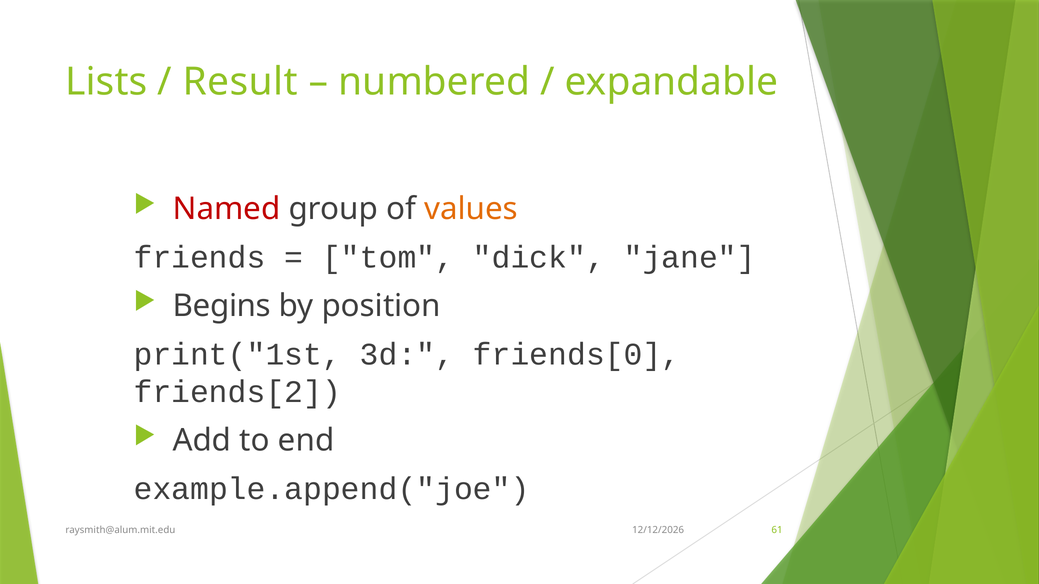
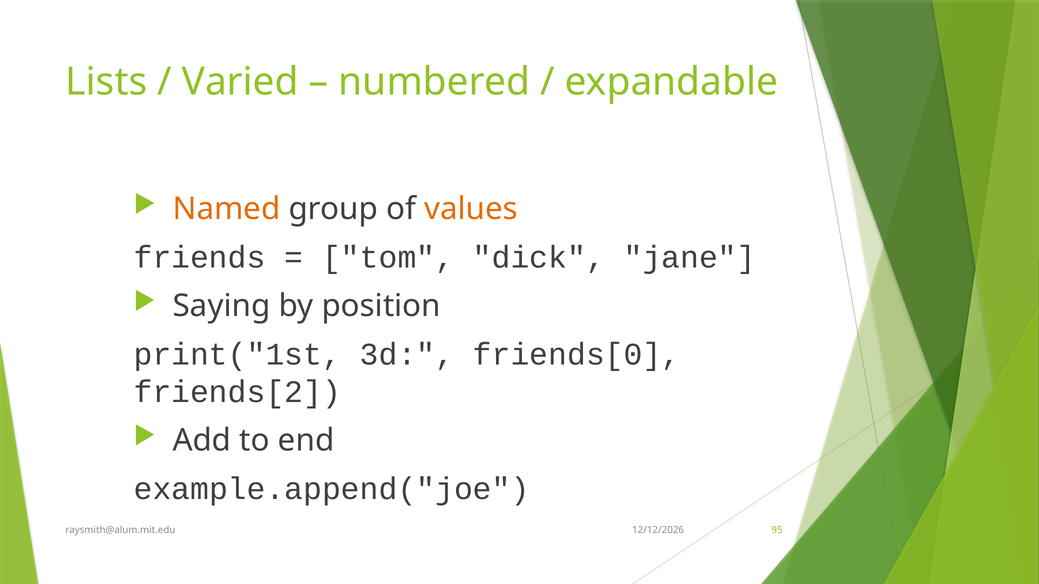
Result: Result -> Varied
Named colour: red -> orange
Begins: Begins -> Saying
61: 61 -> 95
